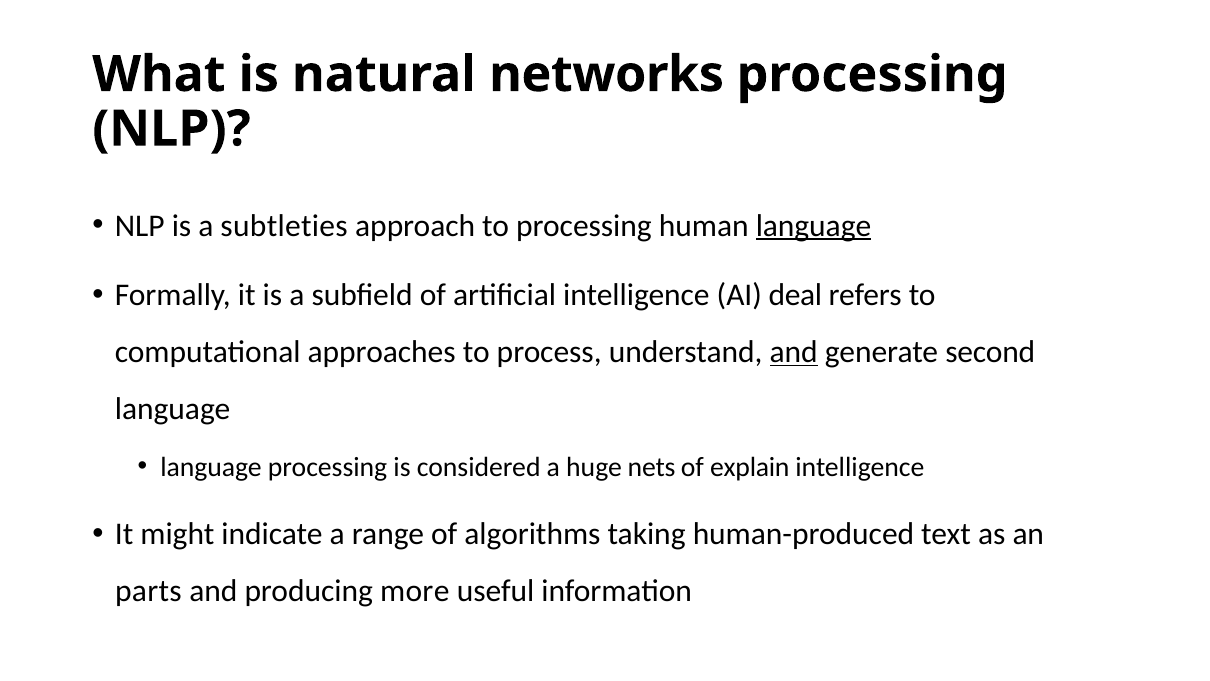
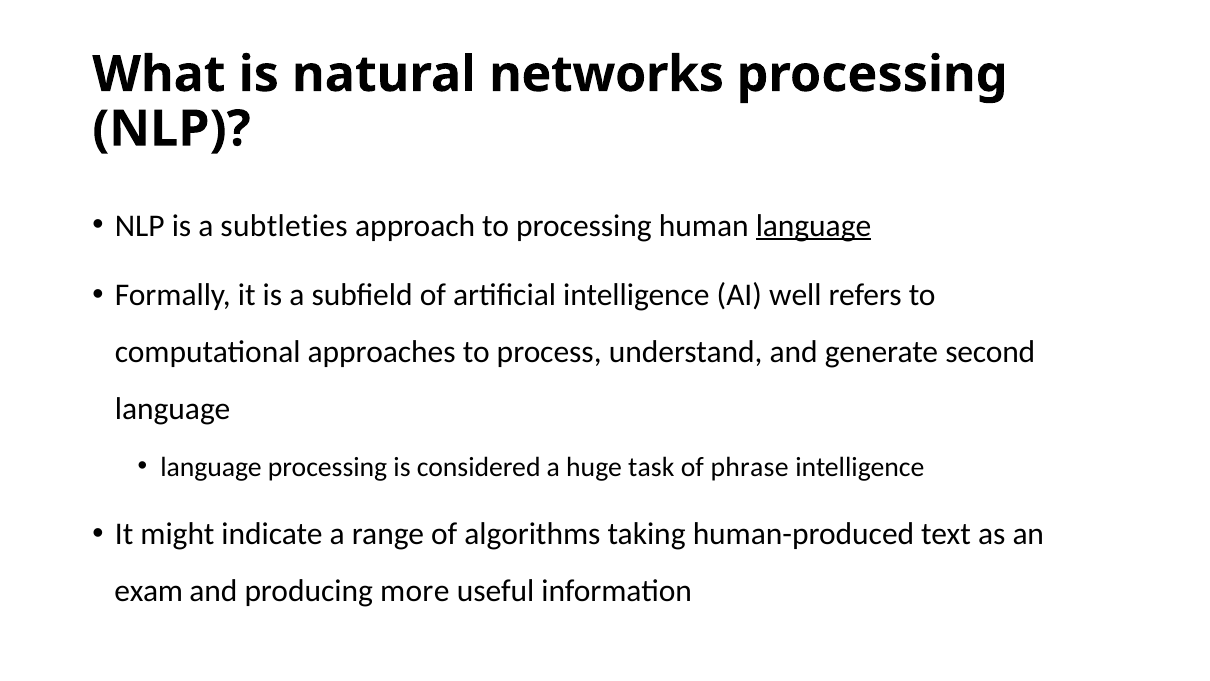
deal: deal -> well
and at (794, 352) underline: present -> none
nets: nets -> task
explain: explain -> phrase
parts: parts -> exam
